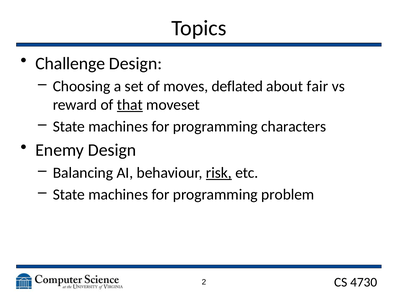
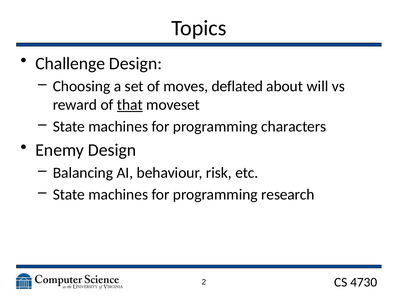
fair: fair -> will
risk underline: present -> none
problem: problem -> research
